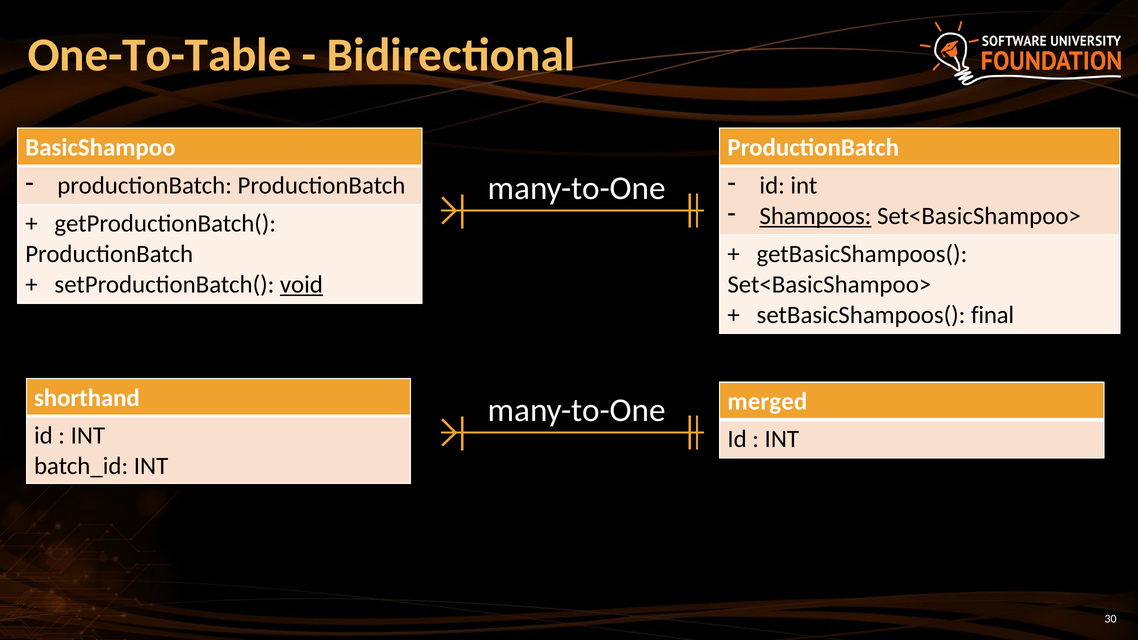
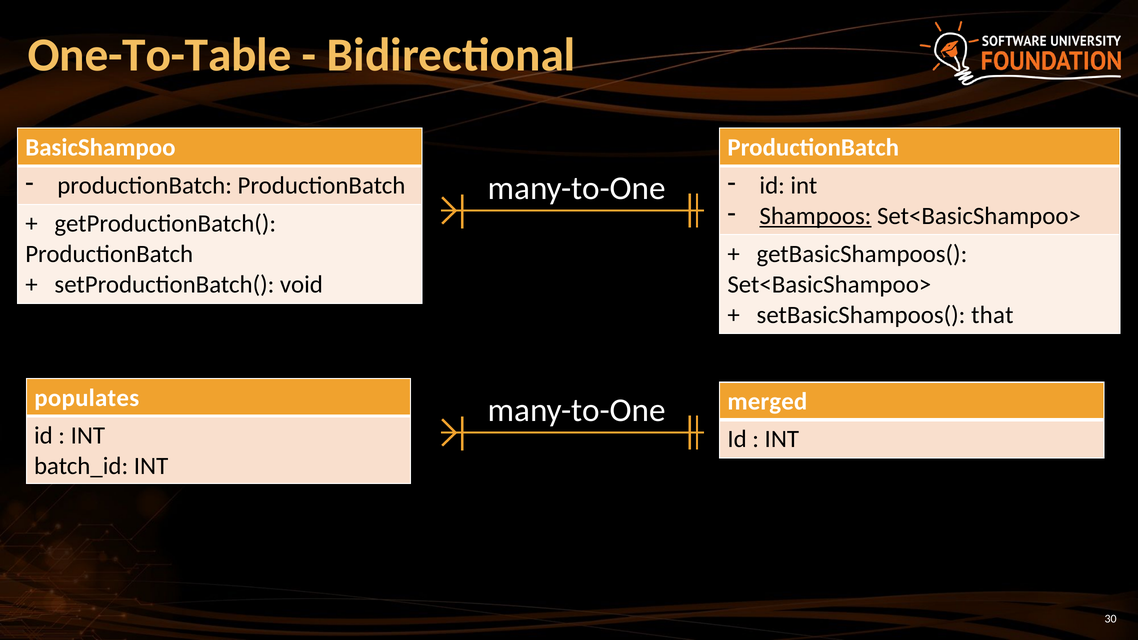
void underline: present -> none
final: final -> that
shorthand: shorthand -> populates
